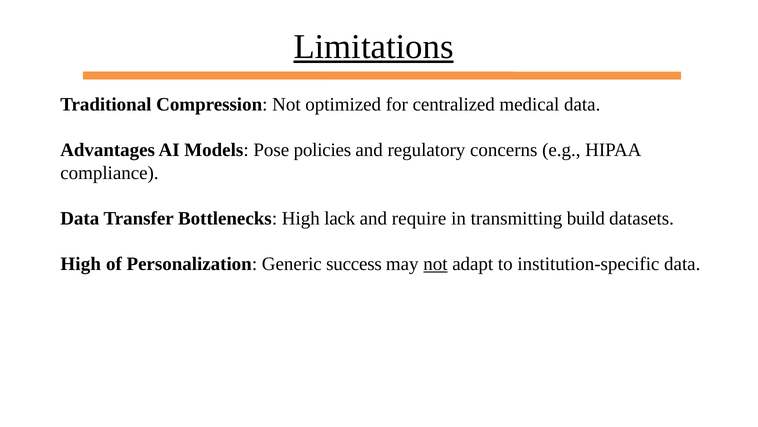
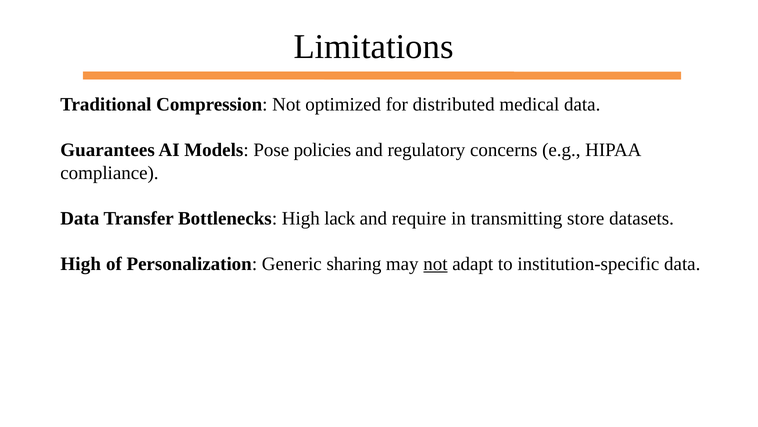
Limitations underline: present -> none
centralized: centralized -> distributed
Advantages: Advantages -> Guarantees
build: build -> store
success: success -> sharing
